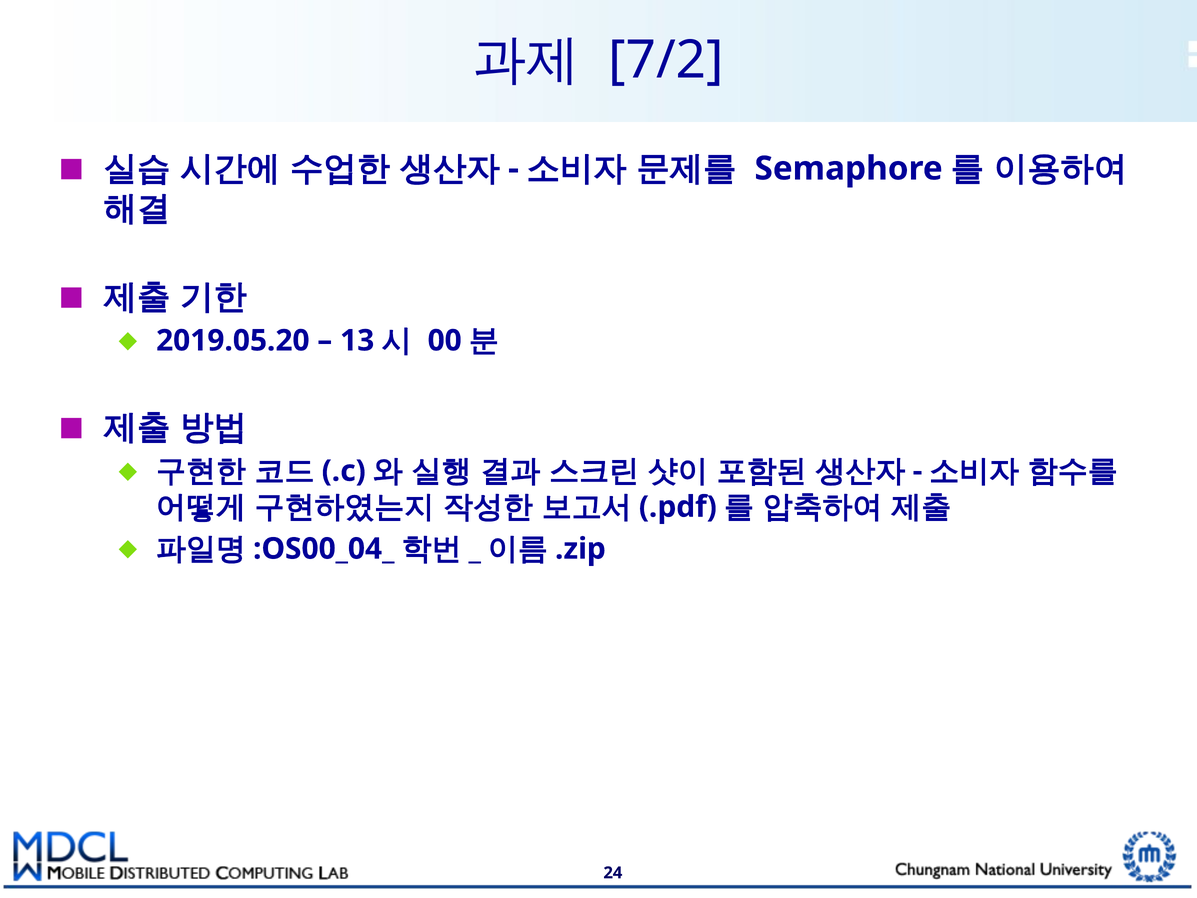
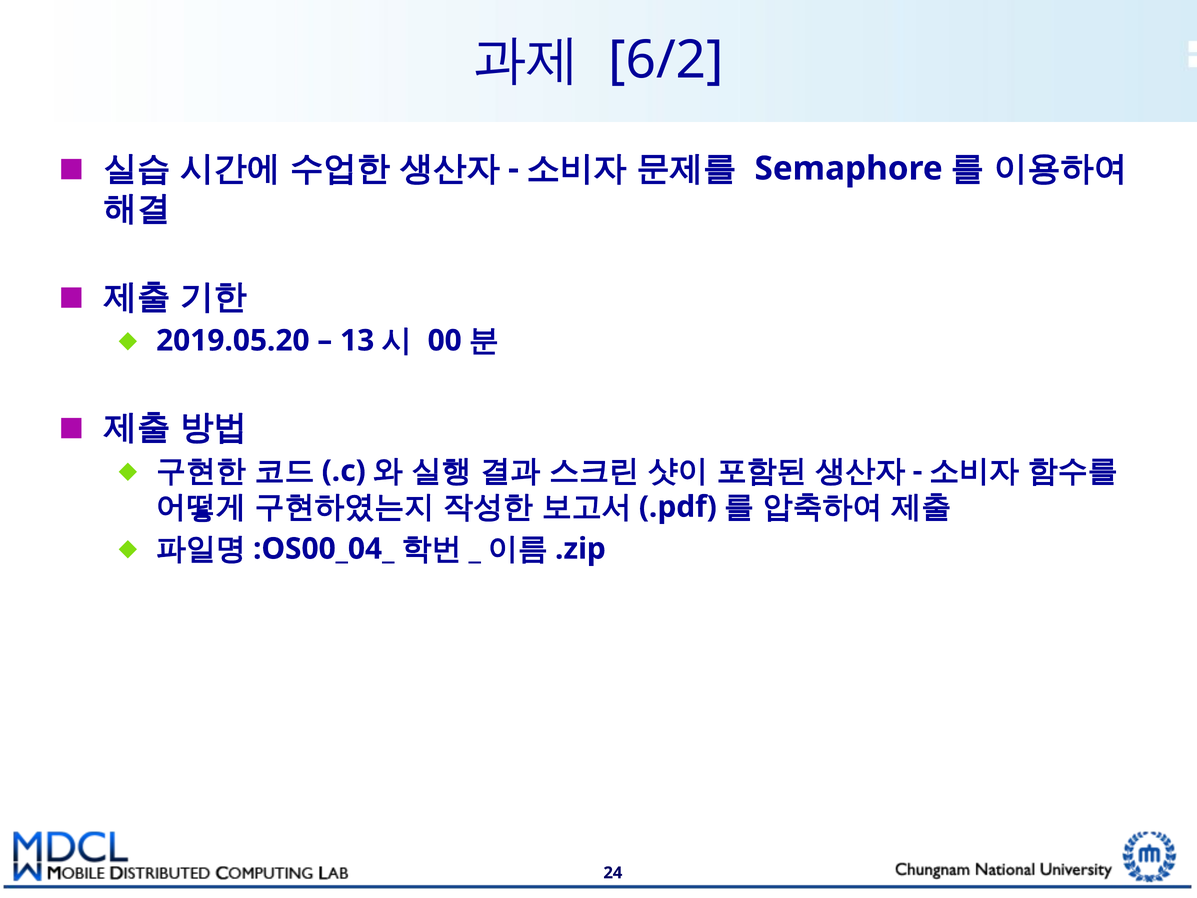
7/2: 7/2 -> 6/2
